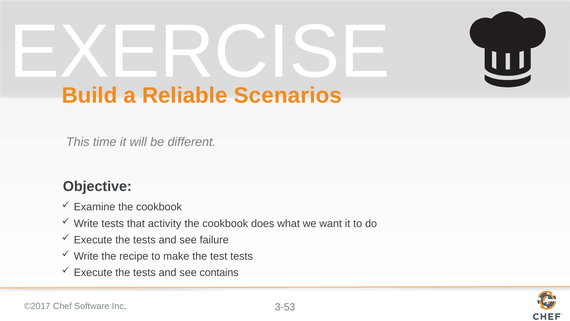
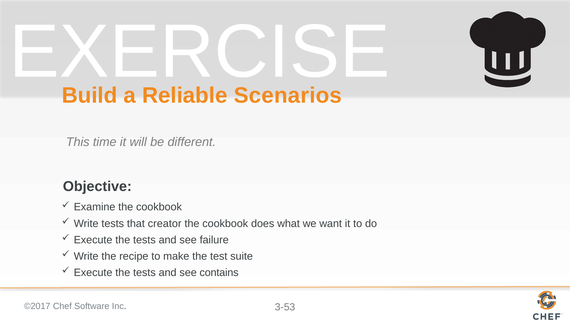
activity: activity -> creator
test tests: tests -> suite
